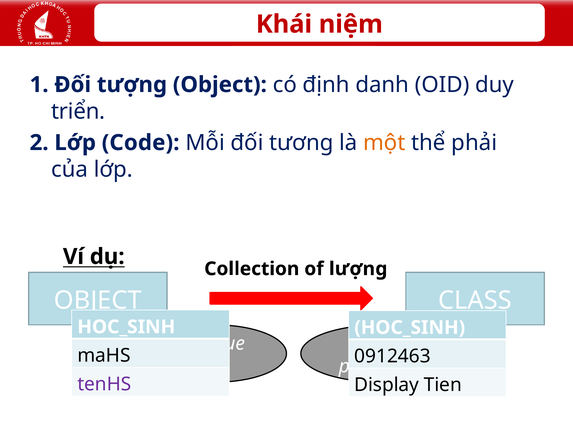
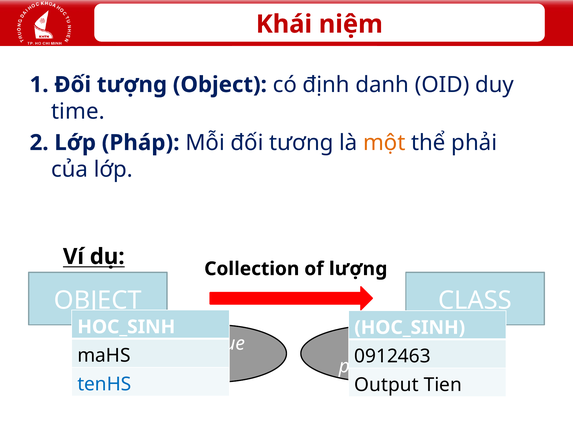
triển: triển -> time
Code: Code -> Pháp
tenHS colour: purple -> blue
Display: Display -> Output
